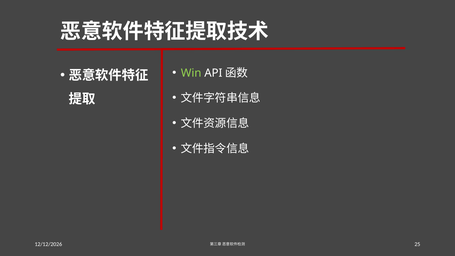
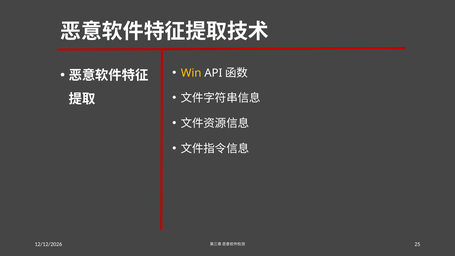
Win colour: light green -> yellow
